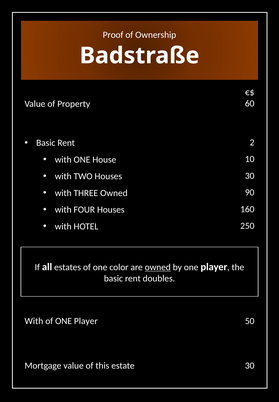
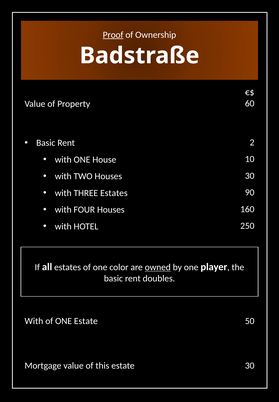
Proof underline: none -> present
THREE Owned: Owned -> Estates
of ONE Player: Player -> Estate
